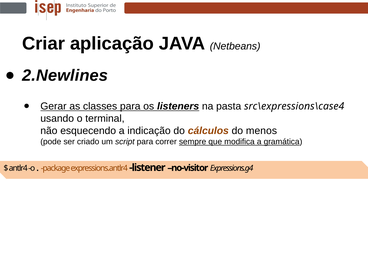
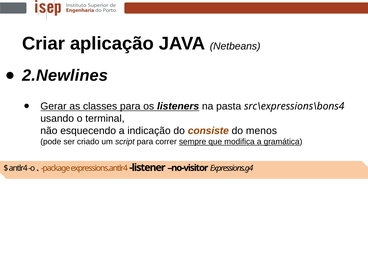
src\expressions\case4: src\expressions\case4 -> src\expressions\bons4
cálculos: cálculos -> consiste
